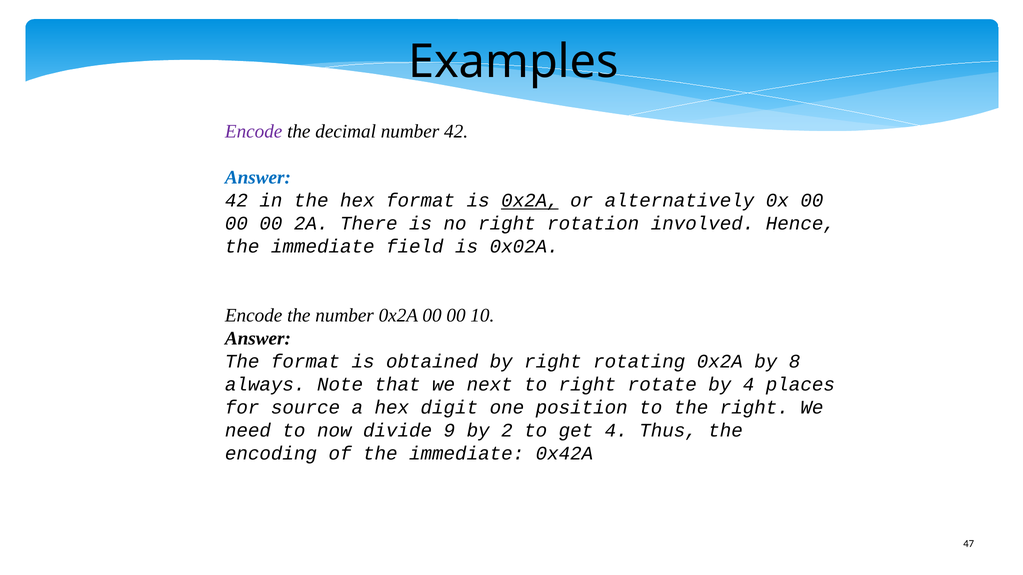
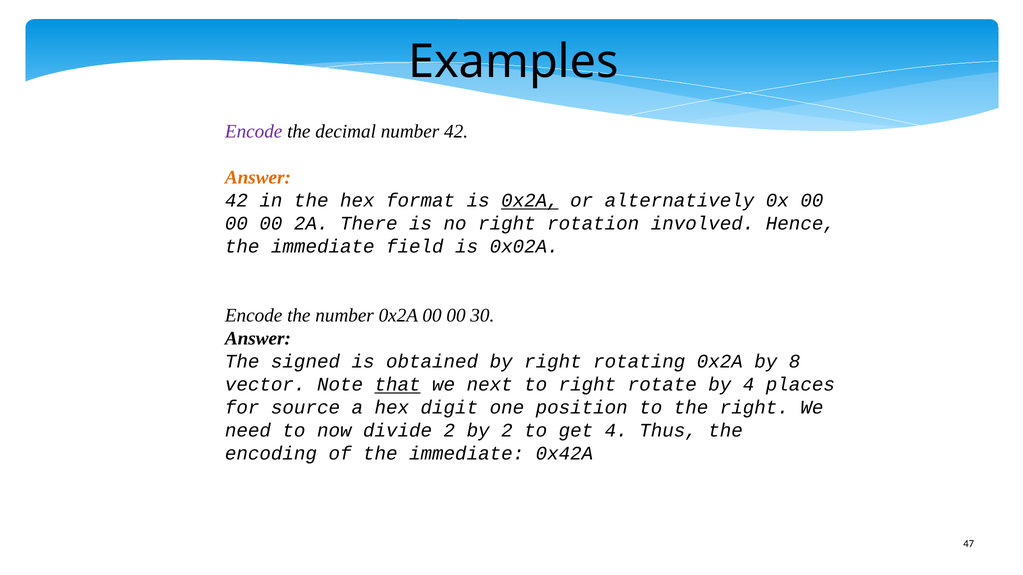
Answer at (258, 178) colour: blue -> orange
10: 10 -> 30
The format: format -> signed
always: always -> vector
that underline: none -> present
divide 9: 9 -> 2
